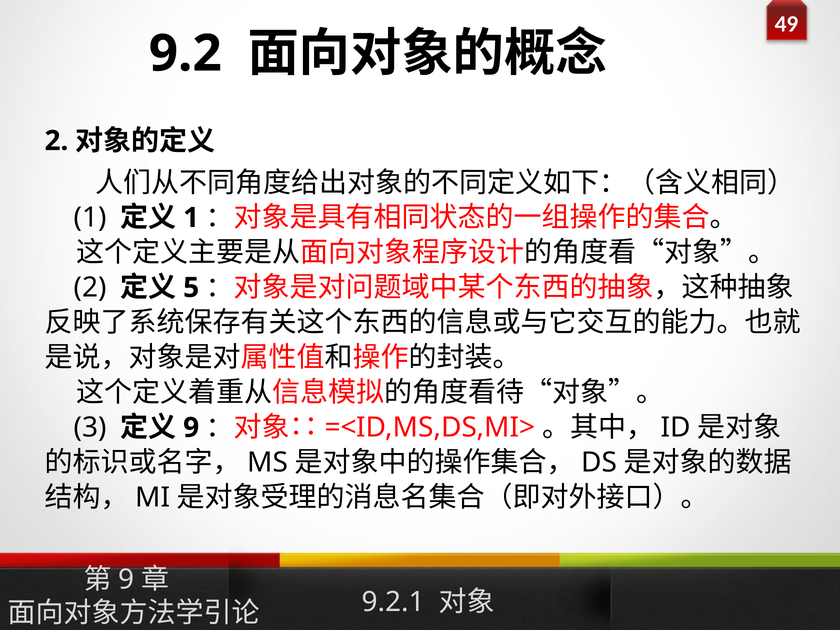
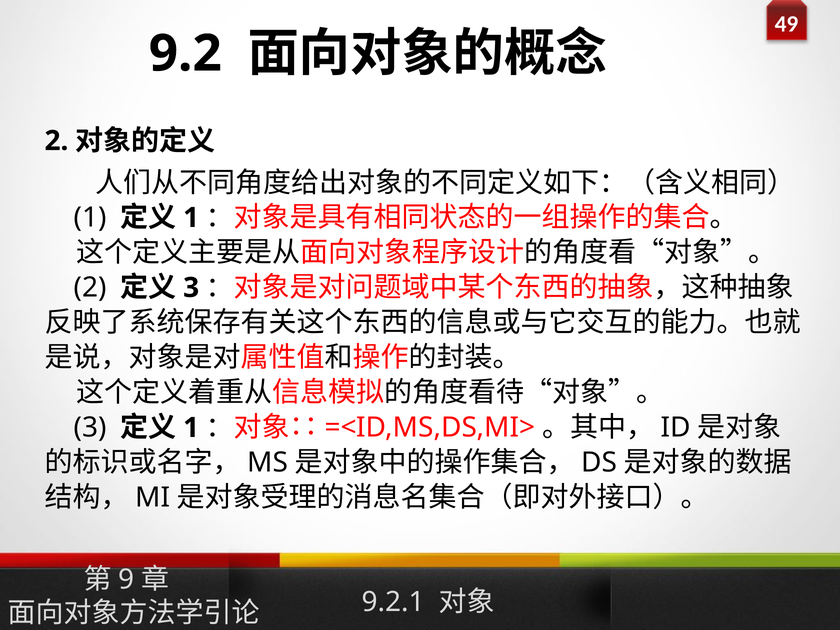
5 at (191, 288): 5 -> 3
9 at (191, 428): 9 -> 1
